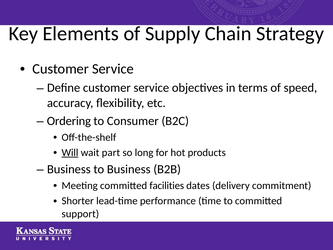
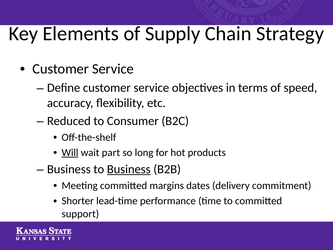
Ordering: Ordering -> Reduced
Business at (129, 169) underline: none -> present
facilities: facilities -> margins
